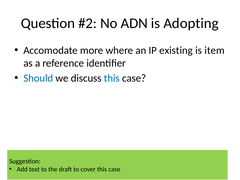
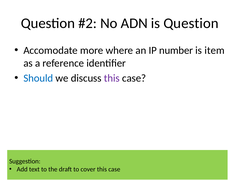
is Adopting: Adopting -> Question
existing: existing -> number
this at (112, 78) colour: blue -> purple
